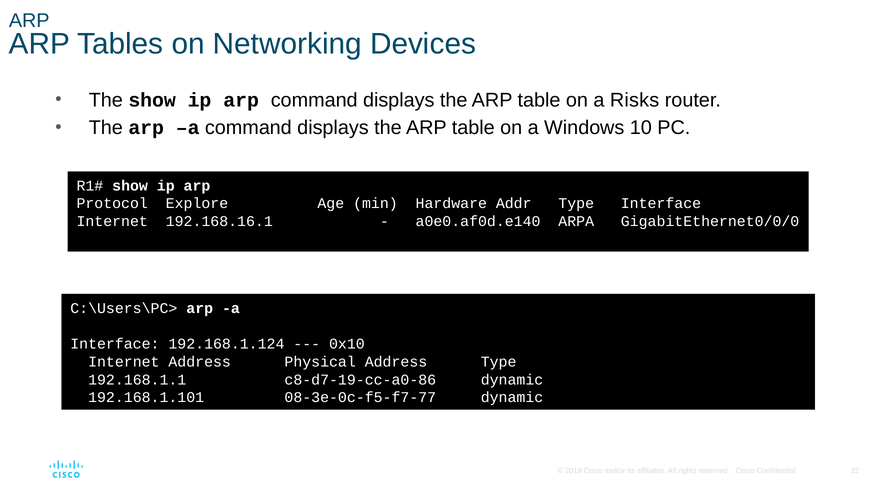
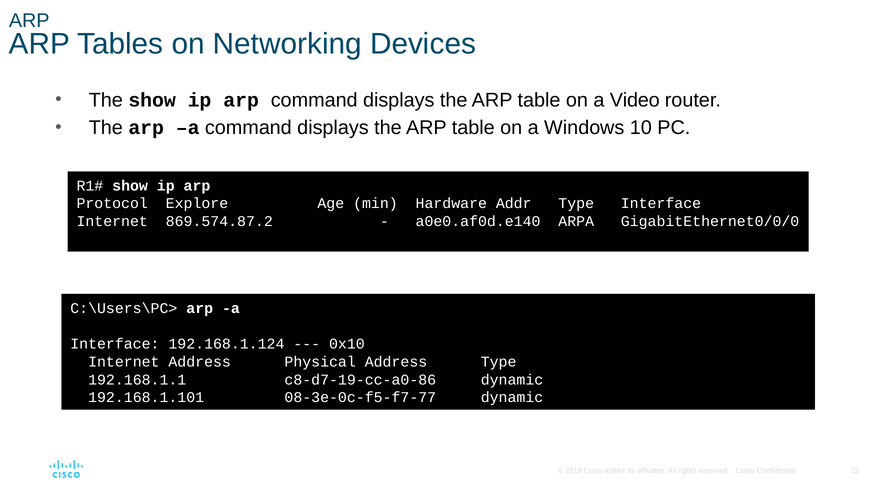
Risks: Risks -> Video
192.168.16.1: 192.168.16.1 -> 869.574.87.2
